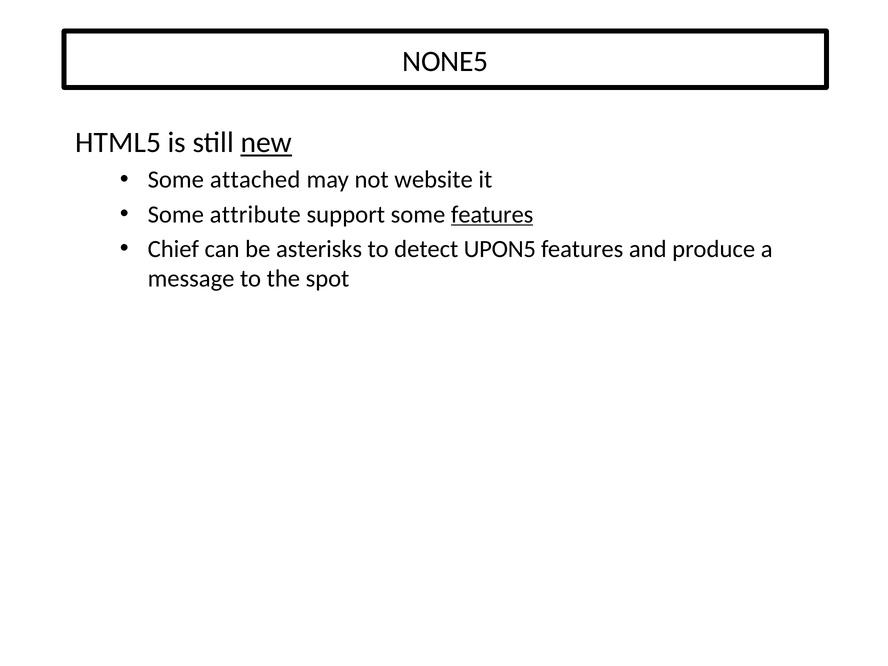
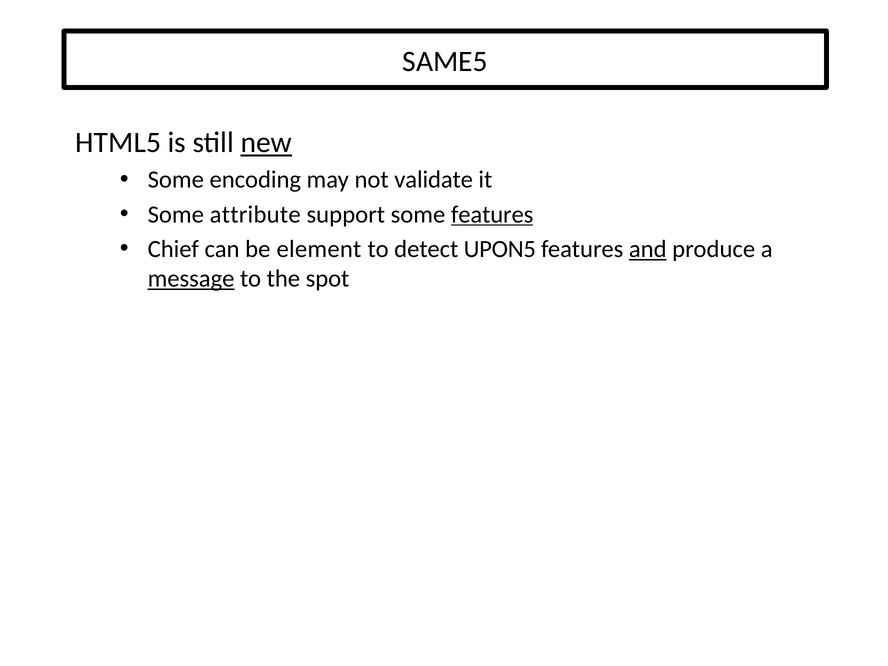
NONE5: NONE5 -> SAME5
attached: attached -> encoding
website: website -> validate
asterisks: asterisks -> element
and underline: none -> present
message underline: none -> present
